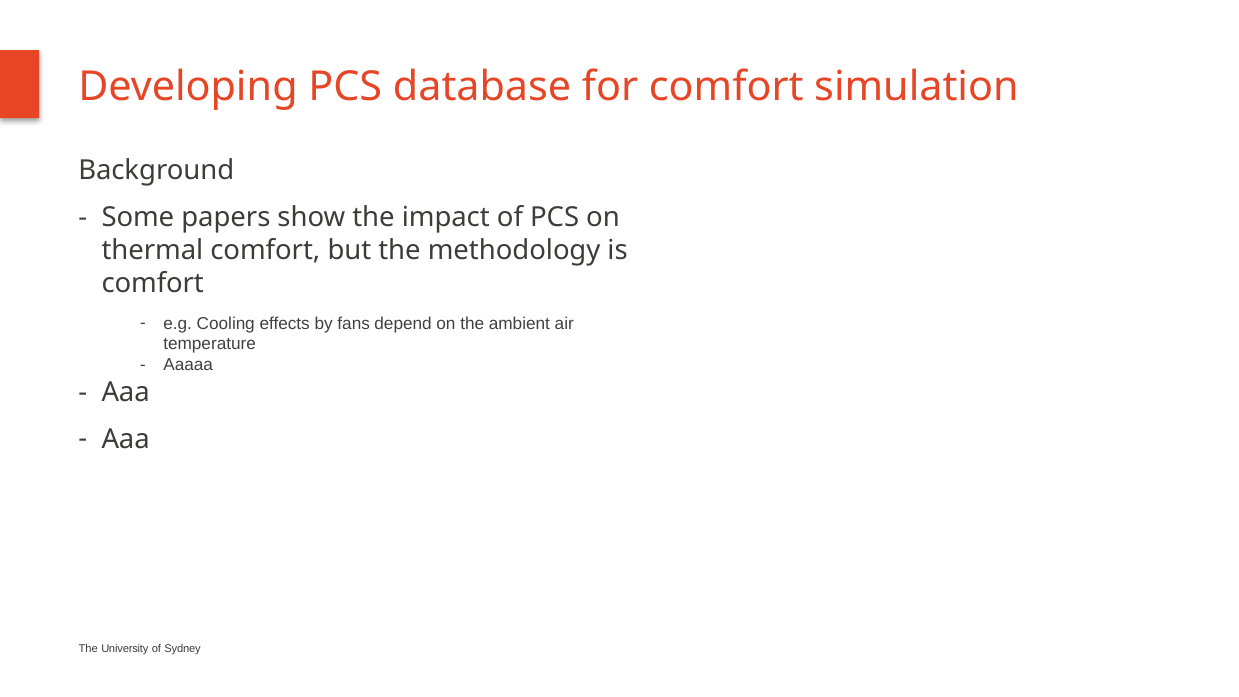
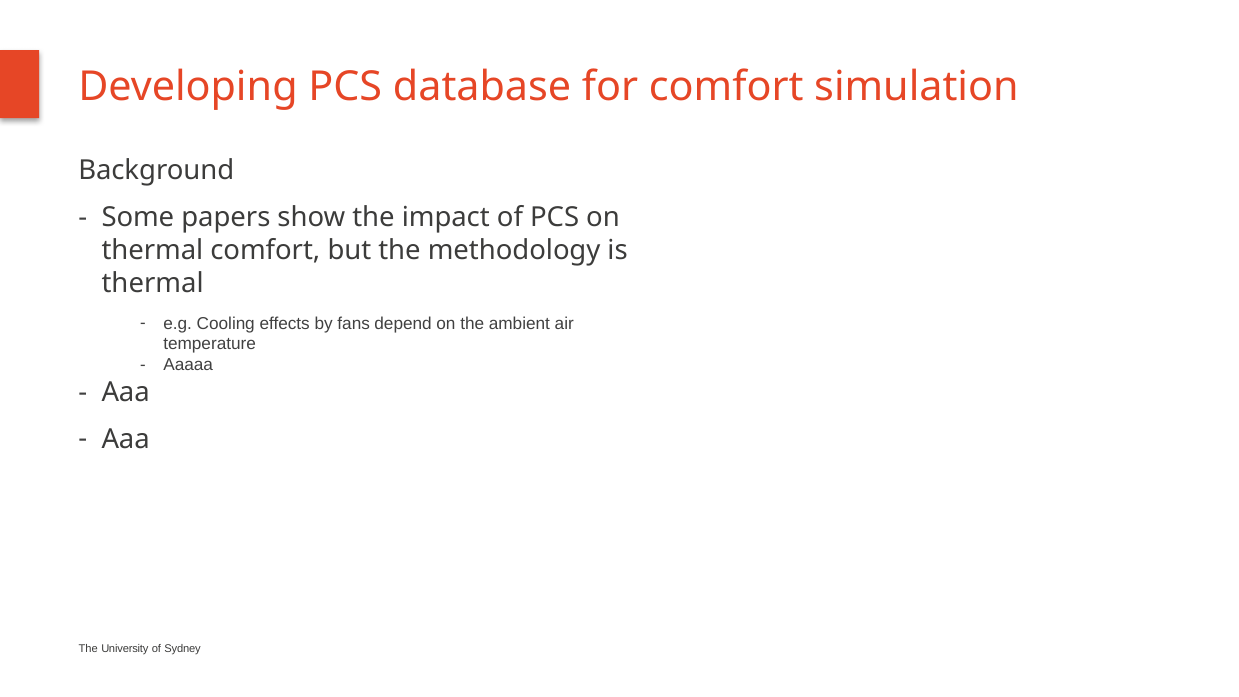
comfort at (153, 284): comfort -> thermal
